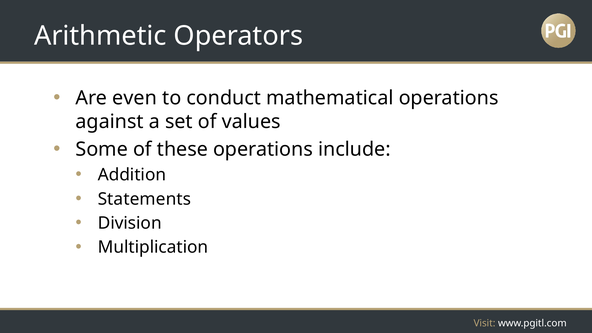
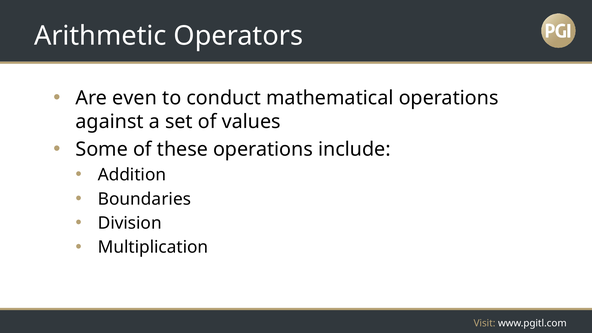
Statements: Statements -> Boundaries
